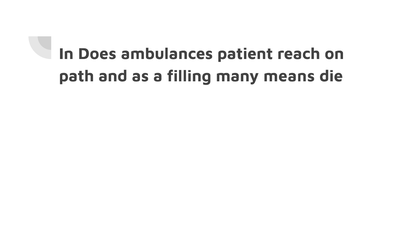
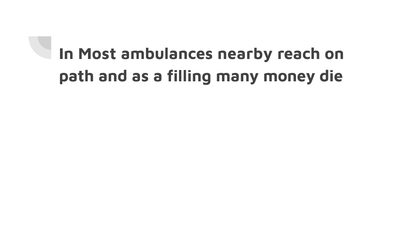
Does: Does -> Most
patient: patient -> nearby
means: means -> money
